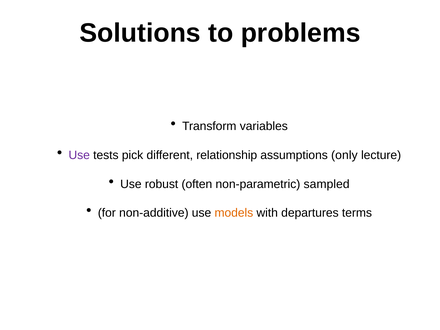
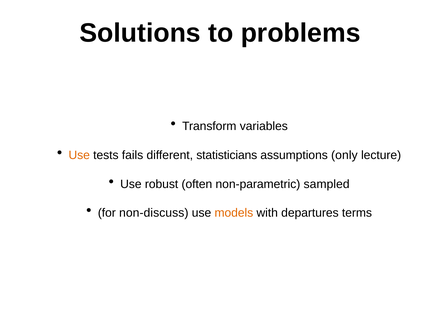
Use at (79, 155) colour: purple -> orange
pick: pick -> fails
relationship: relationship -> statisticians
non-additive: non-additive -> non-discuss
